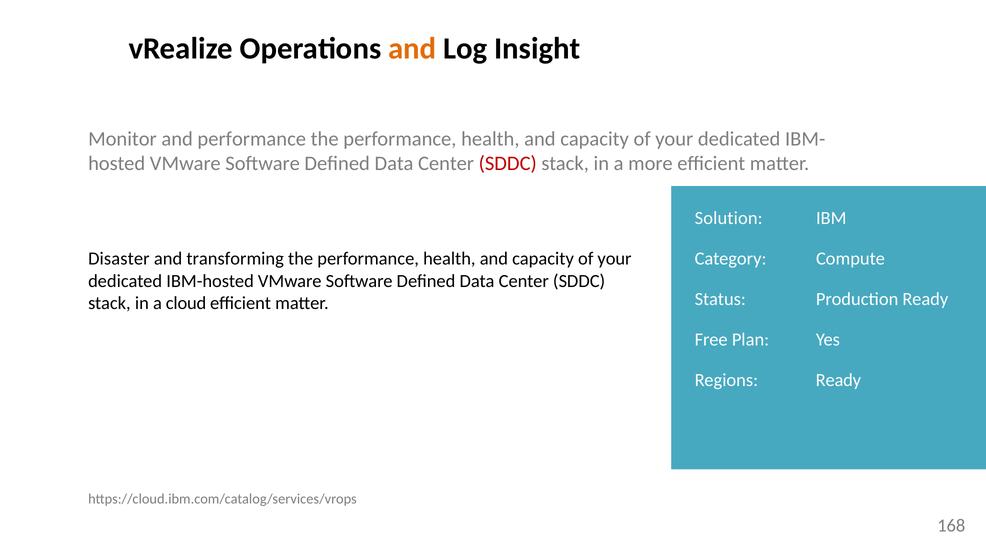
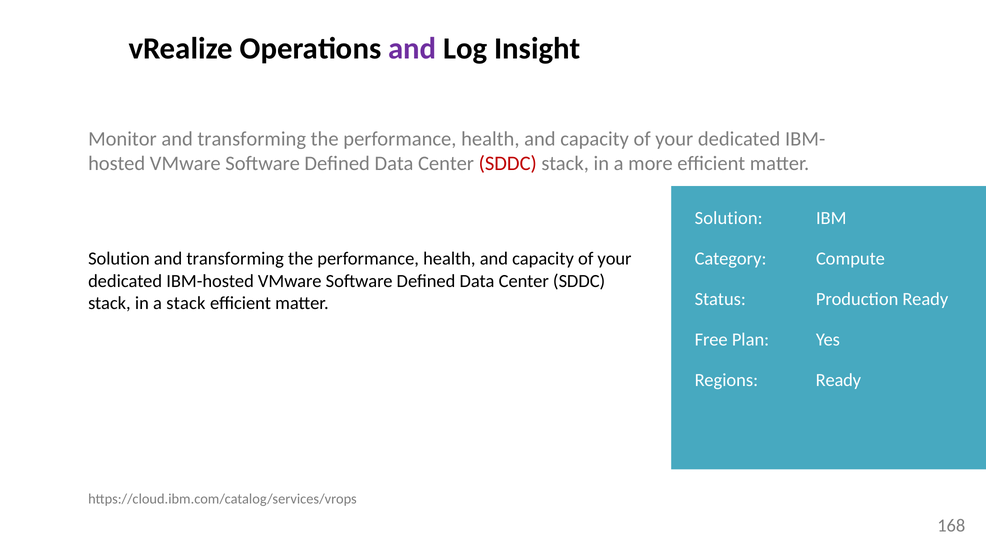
and at (412, 48) colour: orange -> purple
Monitor and performance: performance -> transforming
Disaster at (119, 259): Disaster -> Solution
a cloud: cloud -> stack
